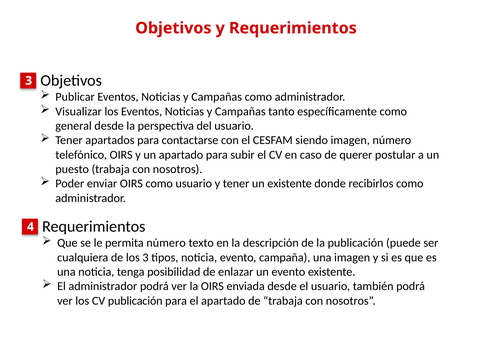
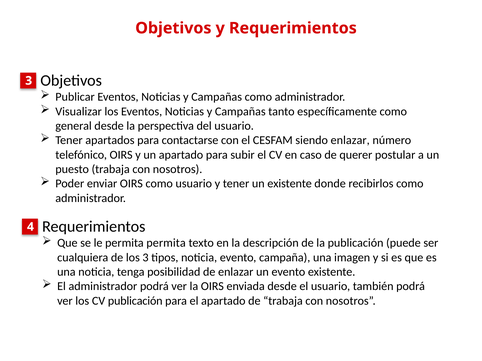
siendo imagen: imagen -> enlazar
permita número: número -> permita
